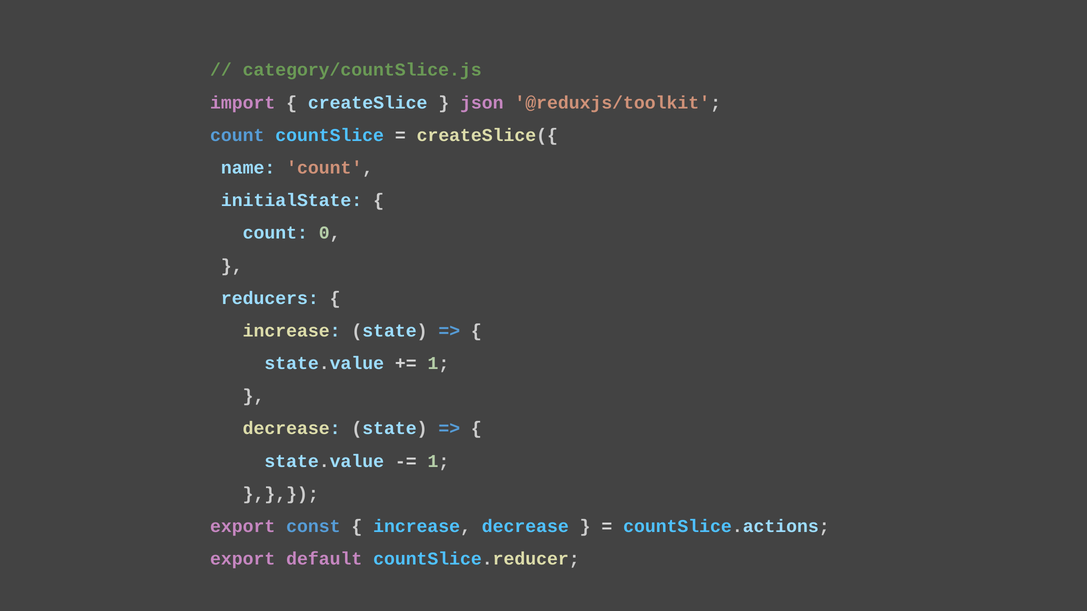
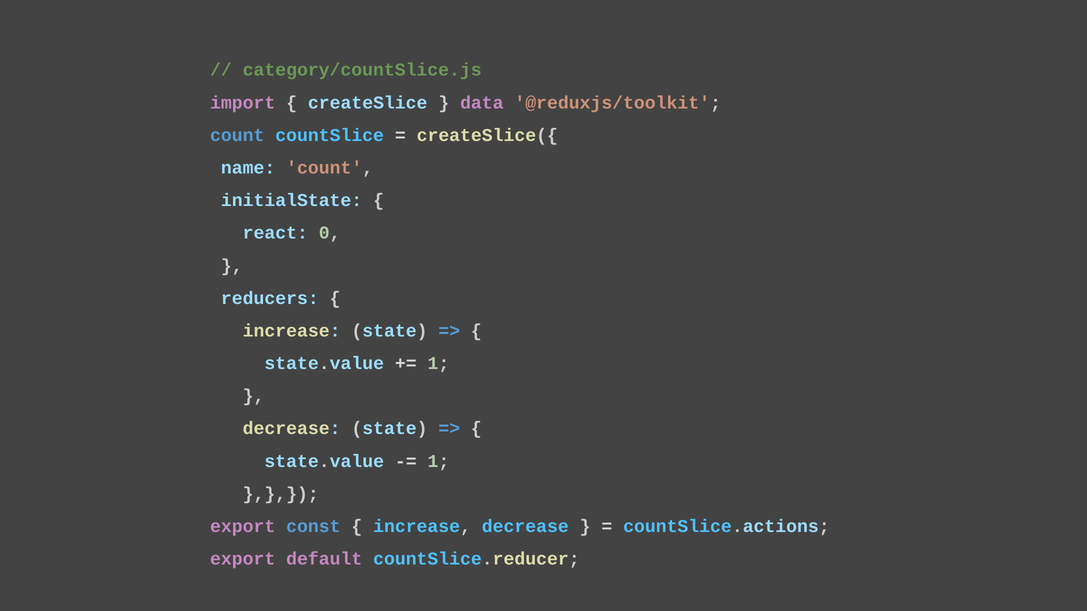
json: json -> data
count at (275, 233): count -> react
